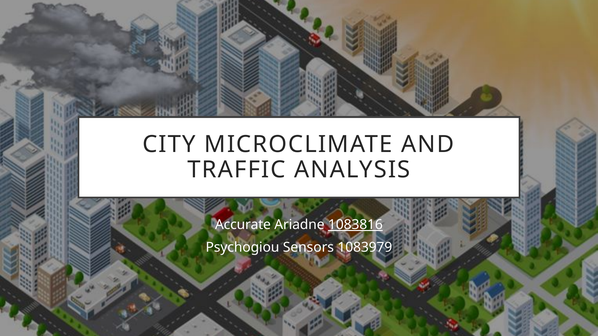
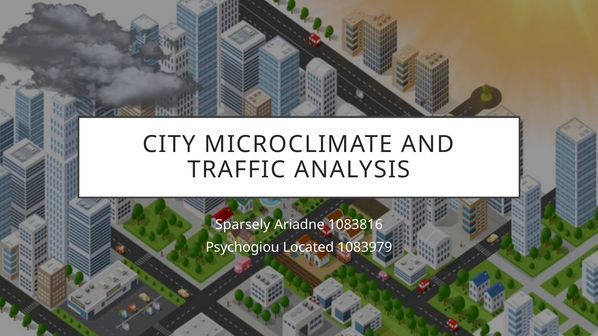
Accurate: Accurate -> Sparsely
1083816 underline: present -> none
Sensors: Sensors -> Located
